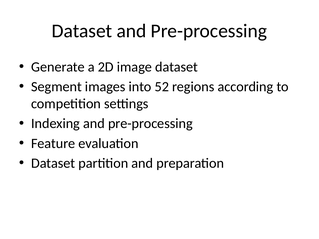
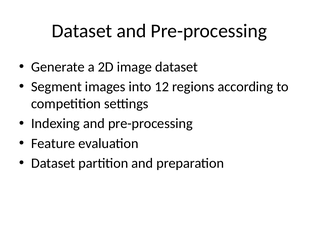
52: 52 -> 12
